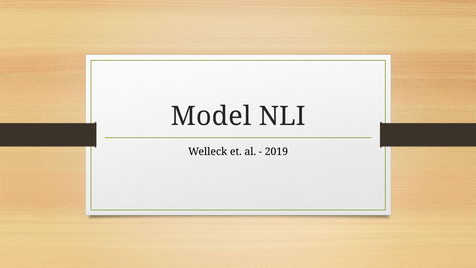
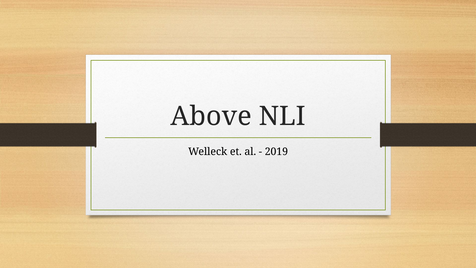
Model: Model -> Above
